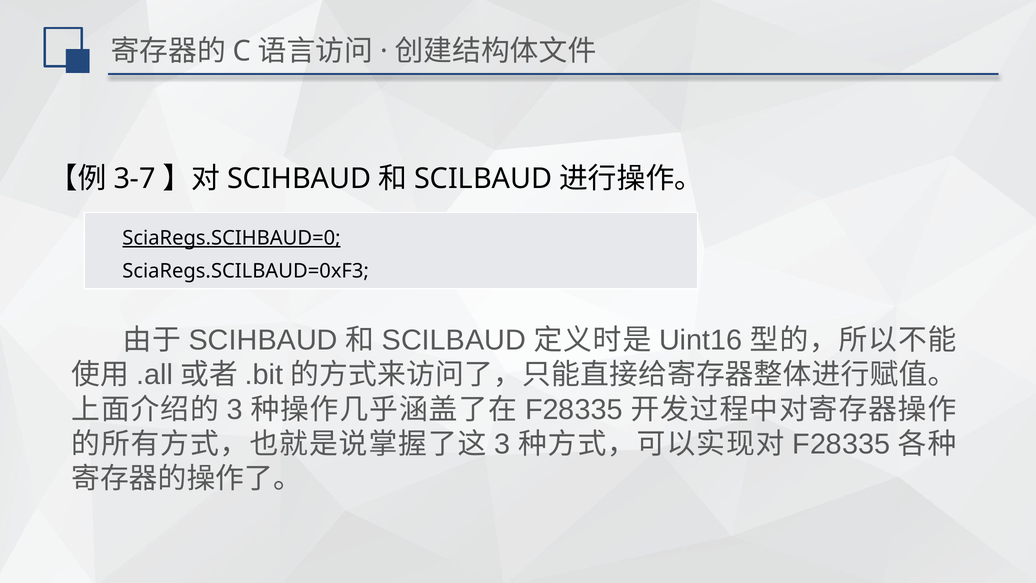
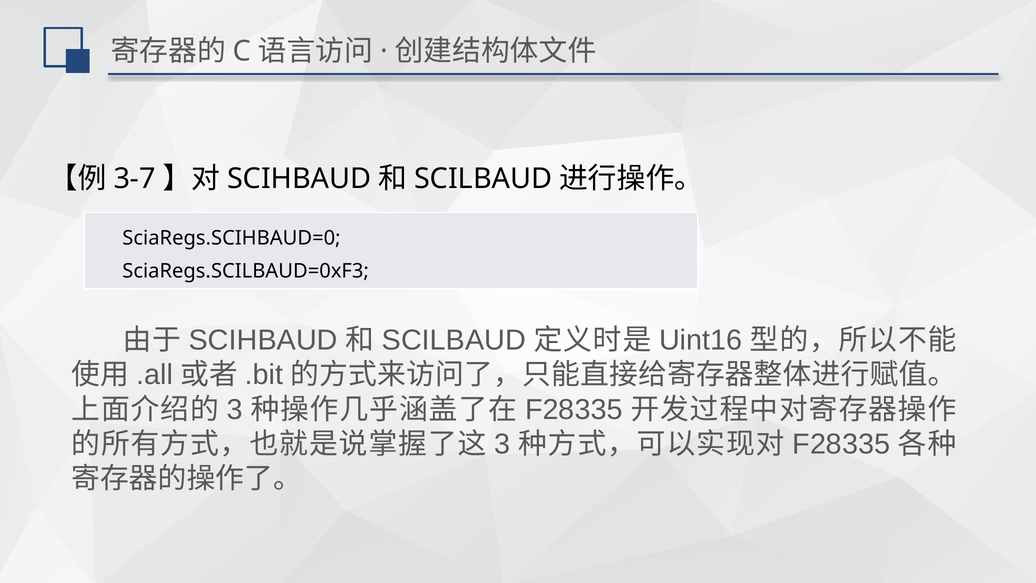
SciaRegs.SCIHBAUD=0 underline: present -> none
